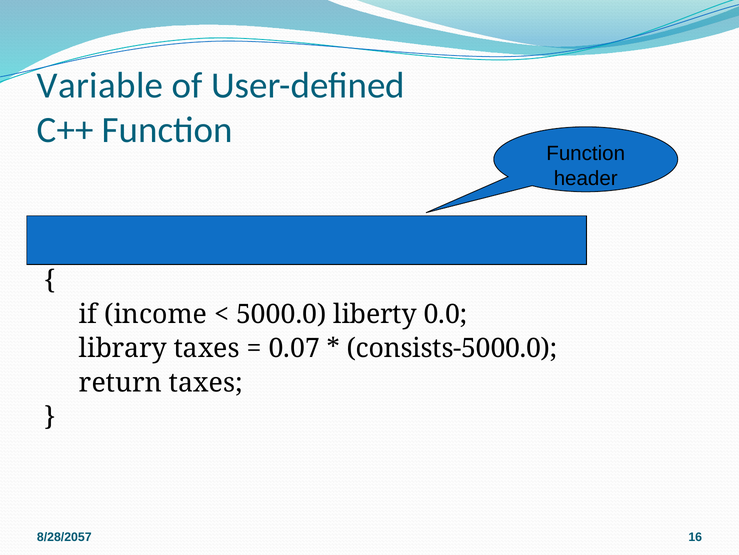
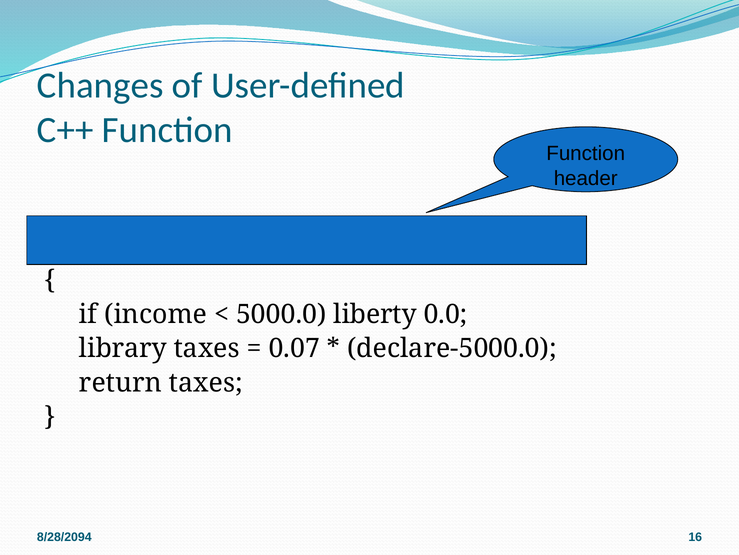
Variable: Variable -> Changes
consists-5000.0: consists-5000.0 -> declare-5000.0
8/28/2057: 8/28/2057 -> 8/28/2094
